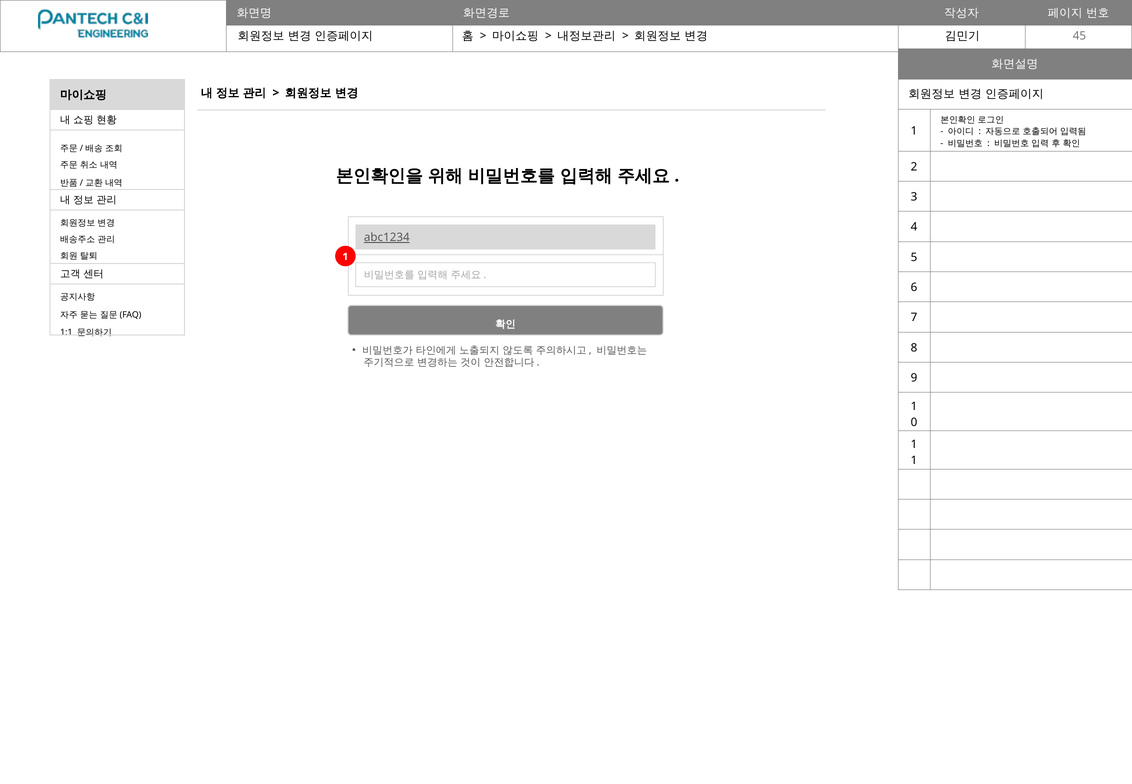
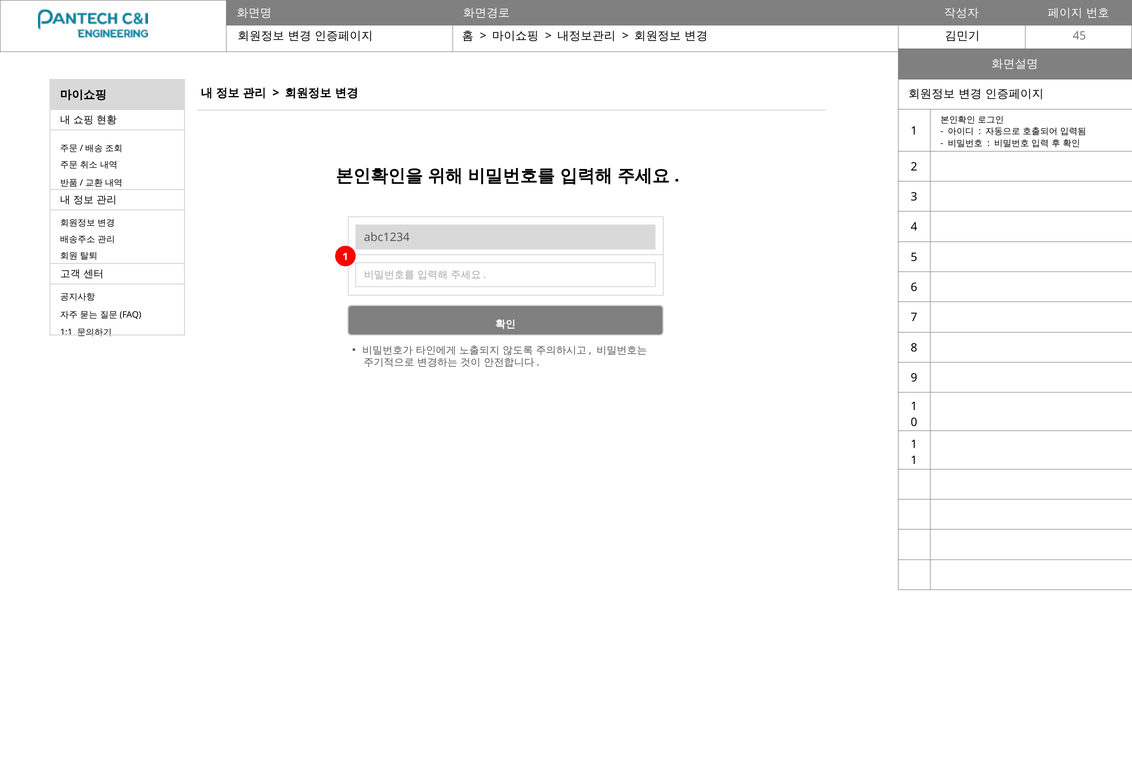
abc1234 underline: present -> none
